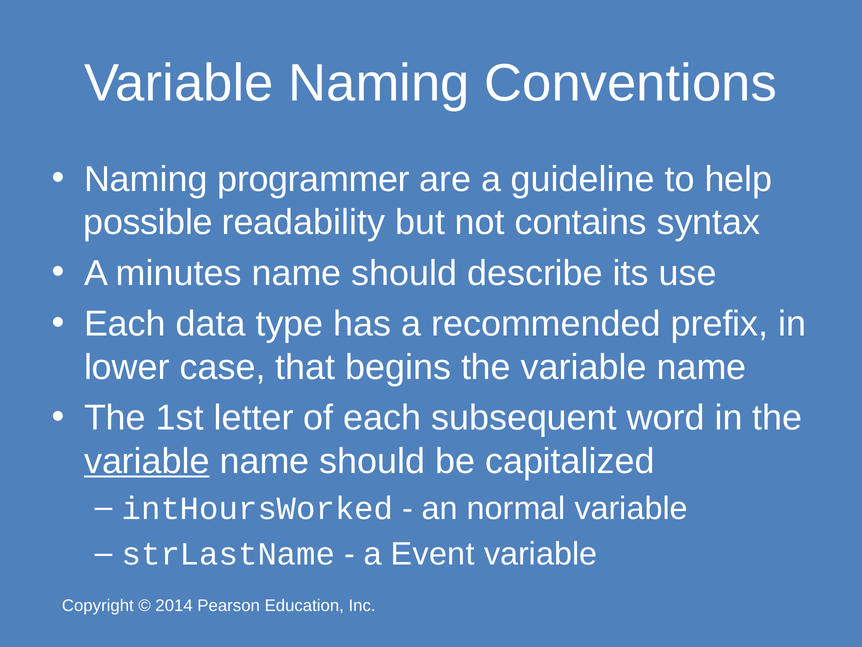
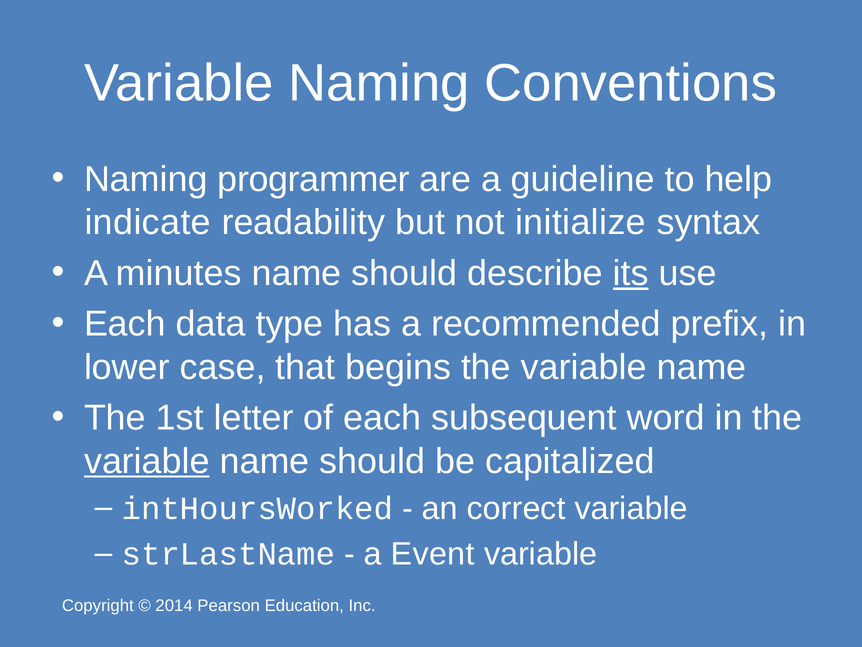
possible: possible -> indicate
contains: contains -> initialize
its underline: none -> present
normal: normal -> correct
